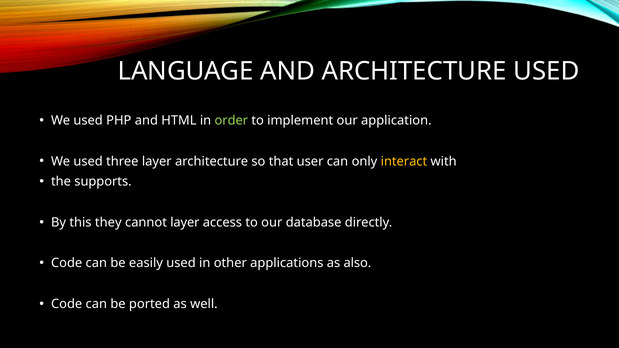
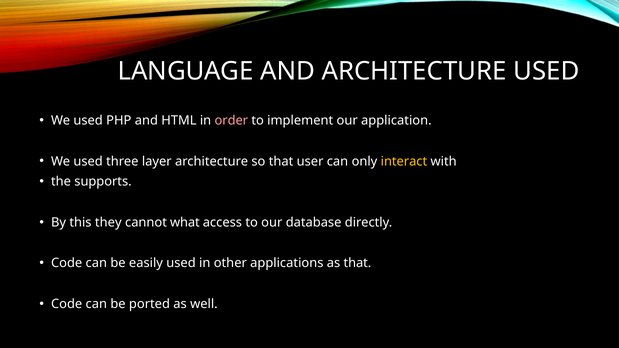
order colour: light green -> pink
cannot layer: layer -> what
as also: also -> that
